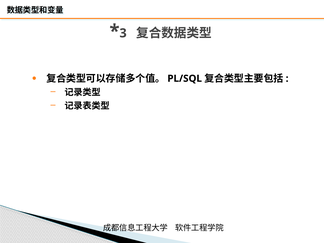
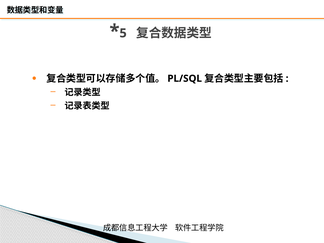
3: 3 -> 5
